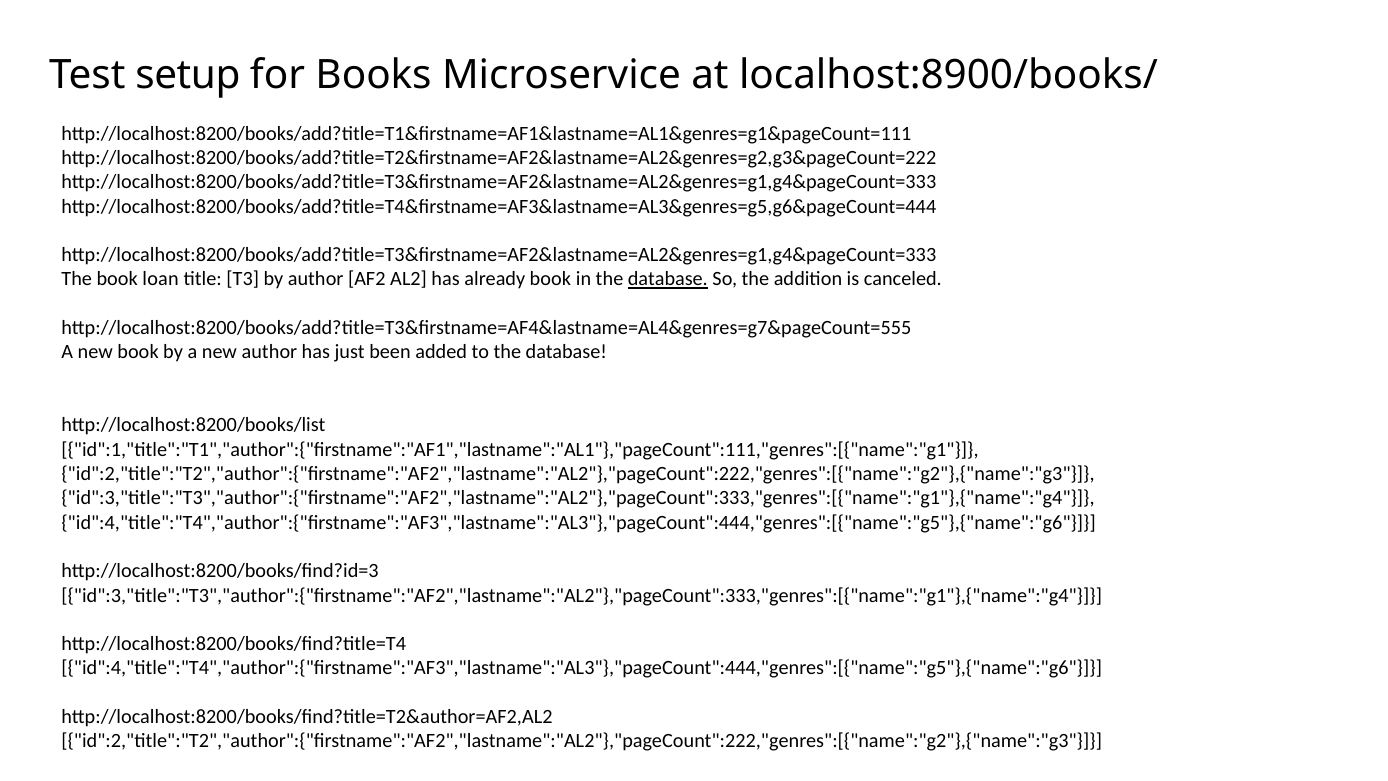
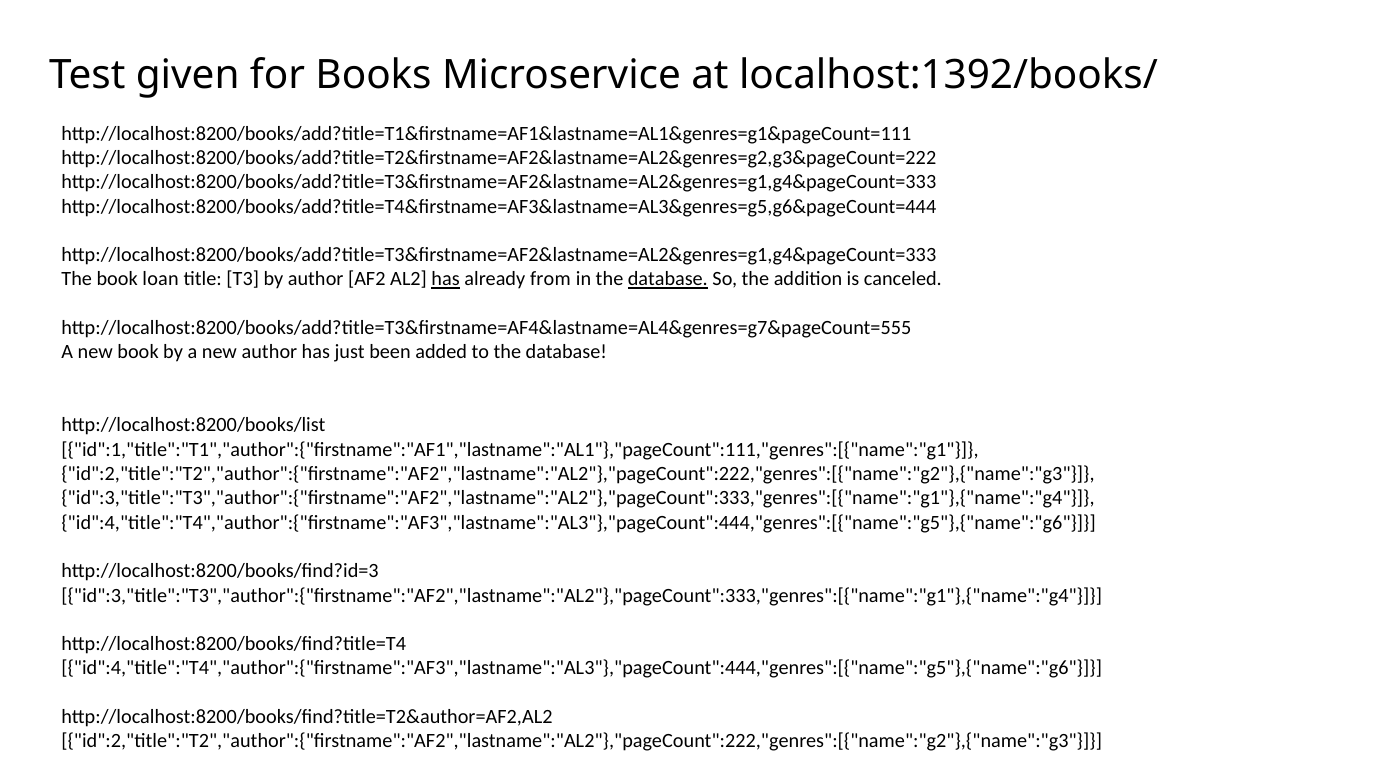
setup: setup -> given
localhost:8900/books/: localhost:8900/books/ -> localhost:1392/books/
has at (446, 279) underline: none -> present
already book: book -> from
